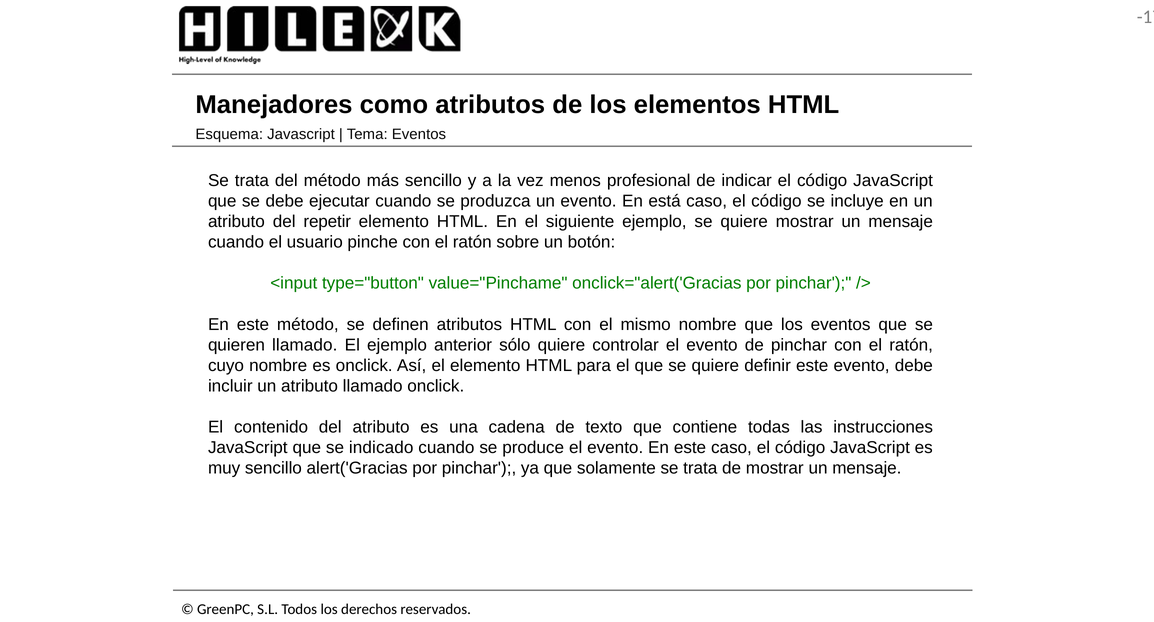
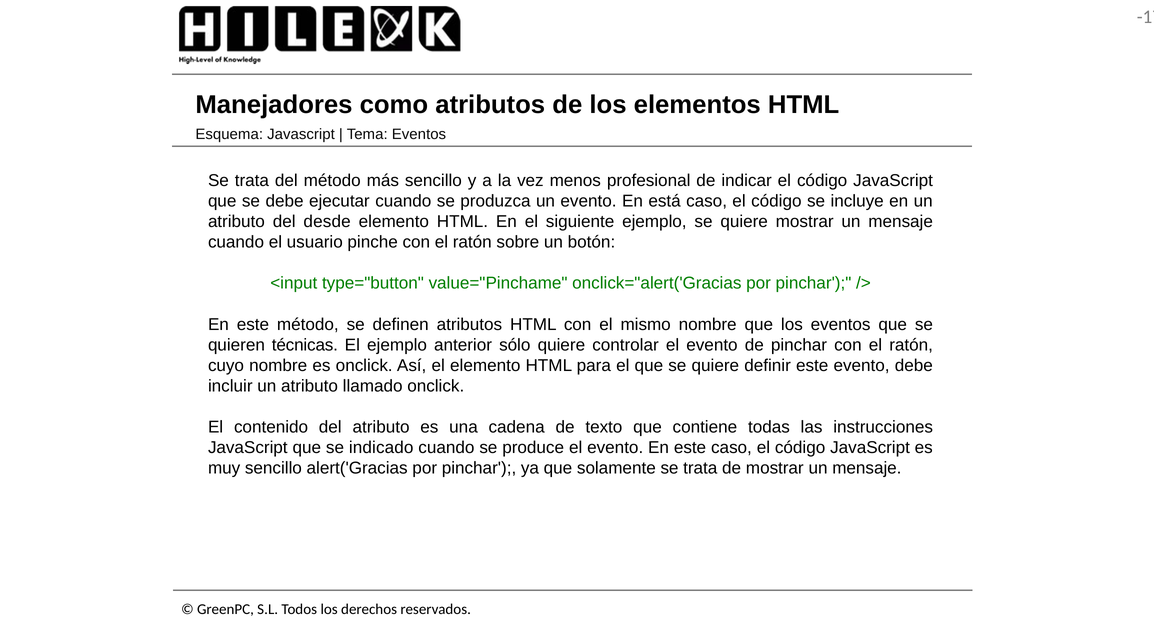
repetir: repetir -> desde
quieren llamado: llamado -> técnicas
